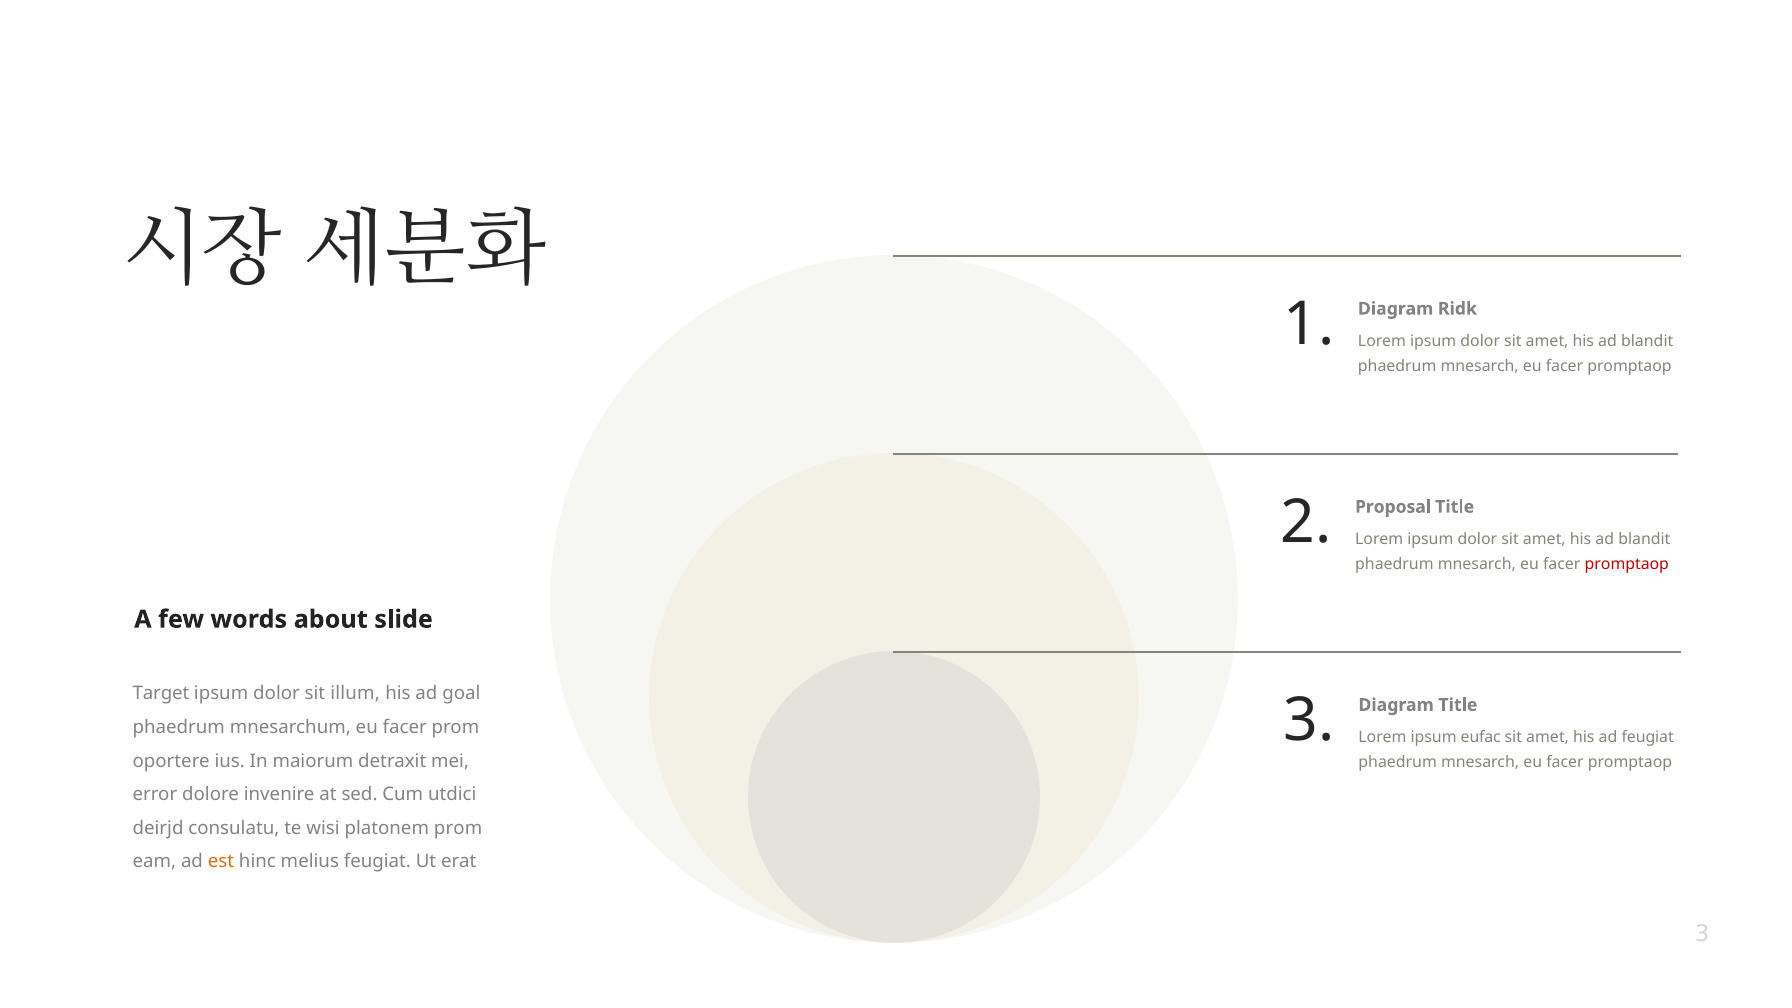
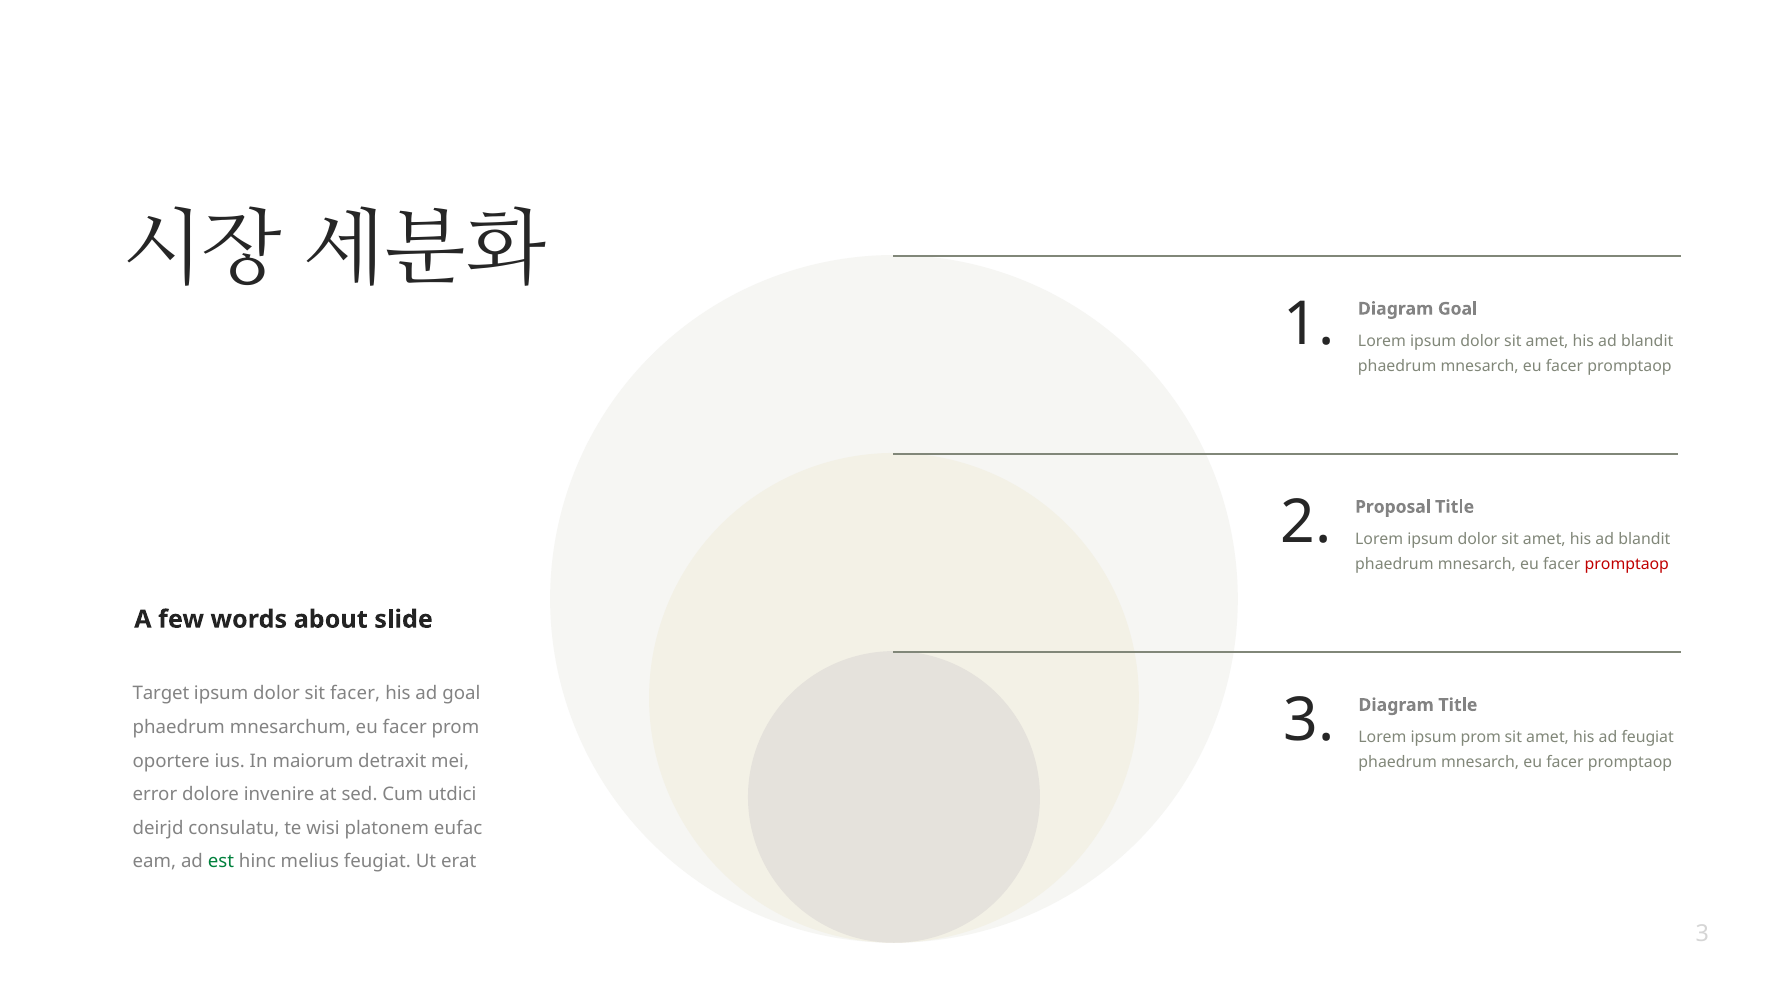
Diagram Ridk: Ridk -> Goal
sit illum: illum -> facer
ipsum eufac: eufac -> prom
platonem prom: prom -> eufac
est colour: orange -> green
